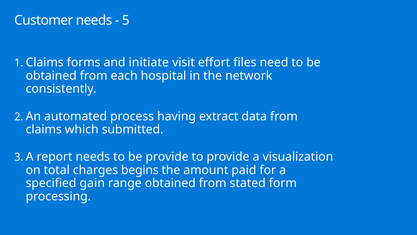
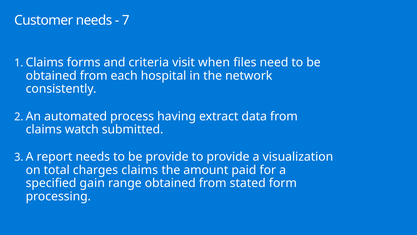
5: 5 -> 7
initiate: initiate -> criteria
effort: effort -> when
which: which -> watch
charges begins: begins -> claims
